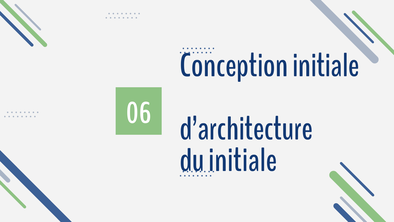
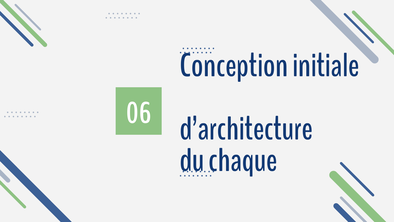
du initiale: initiale -> chaque
